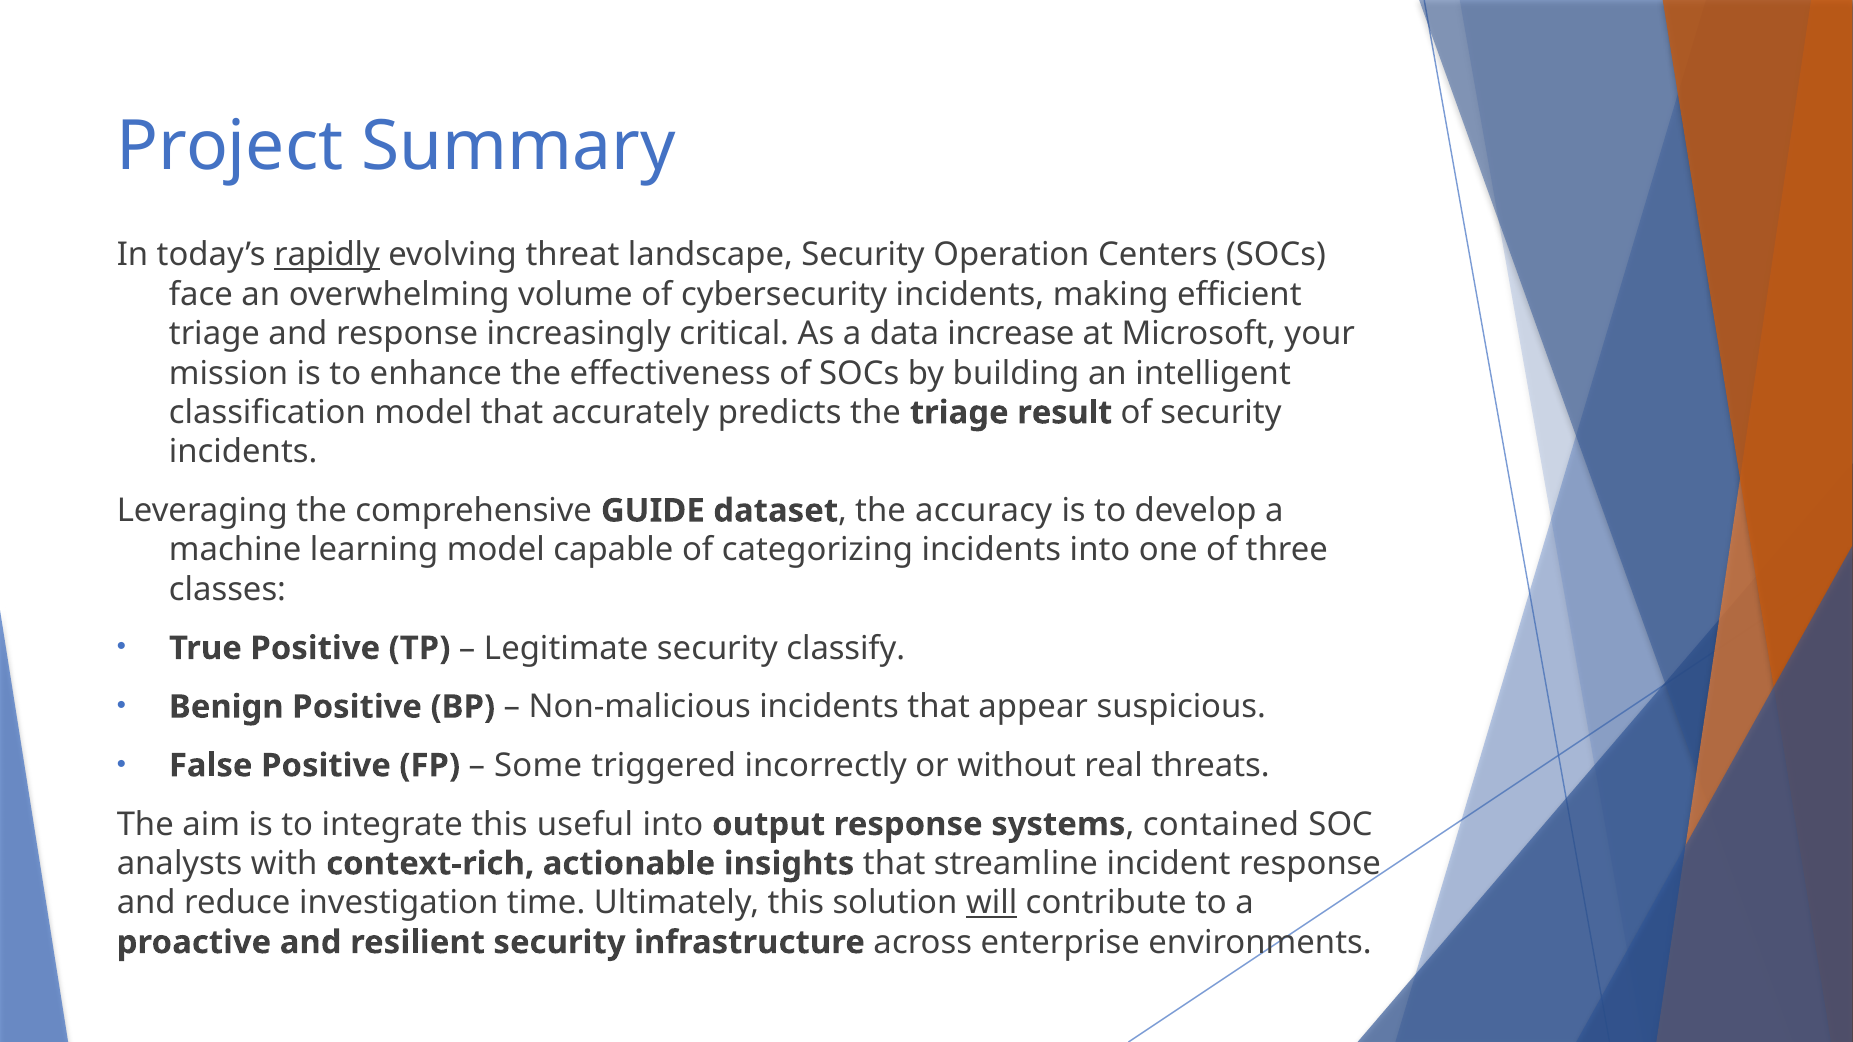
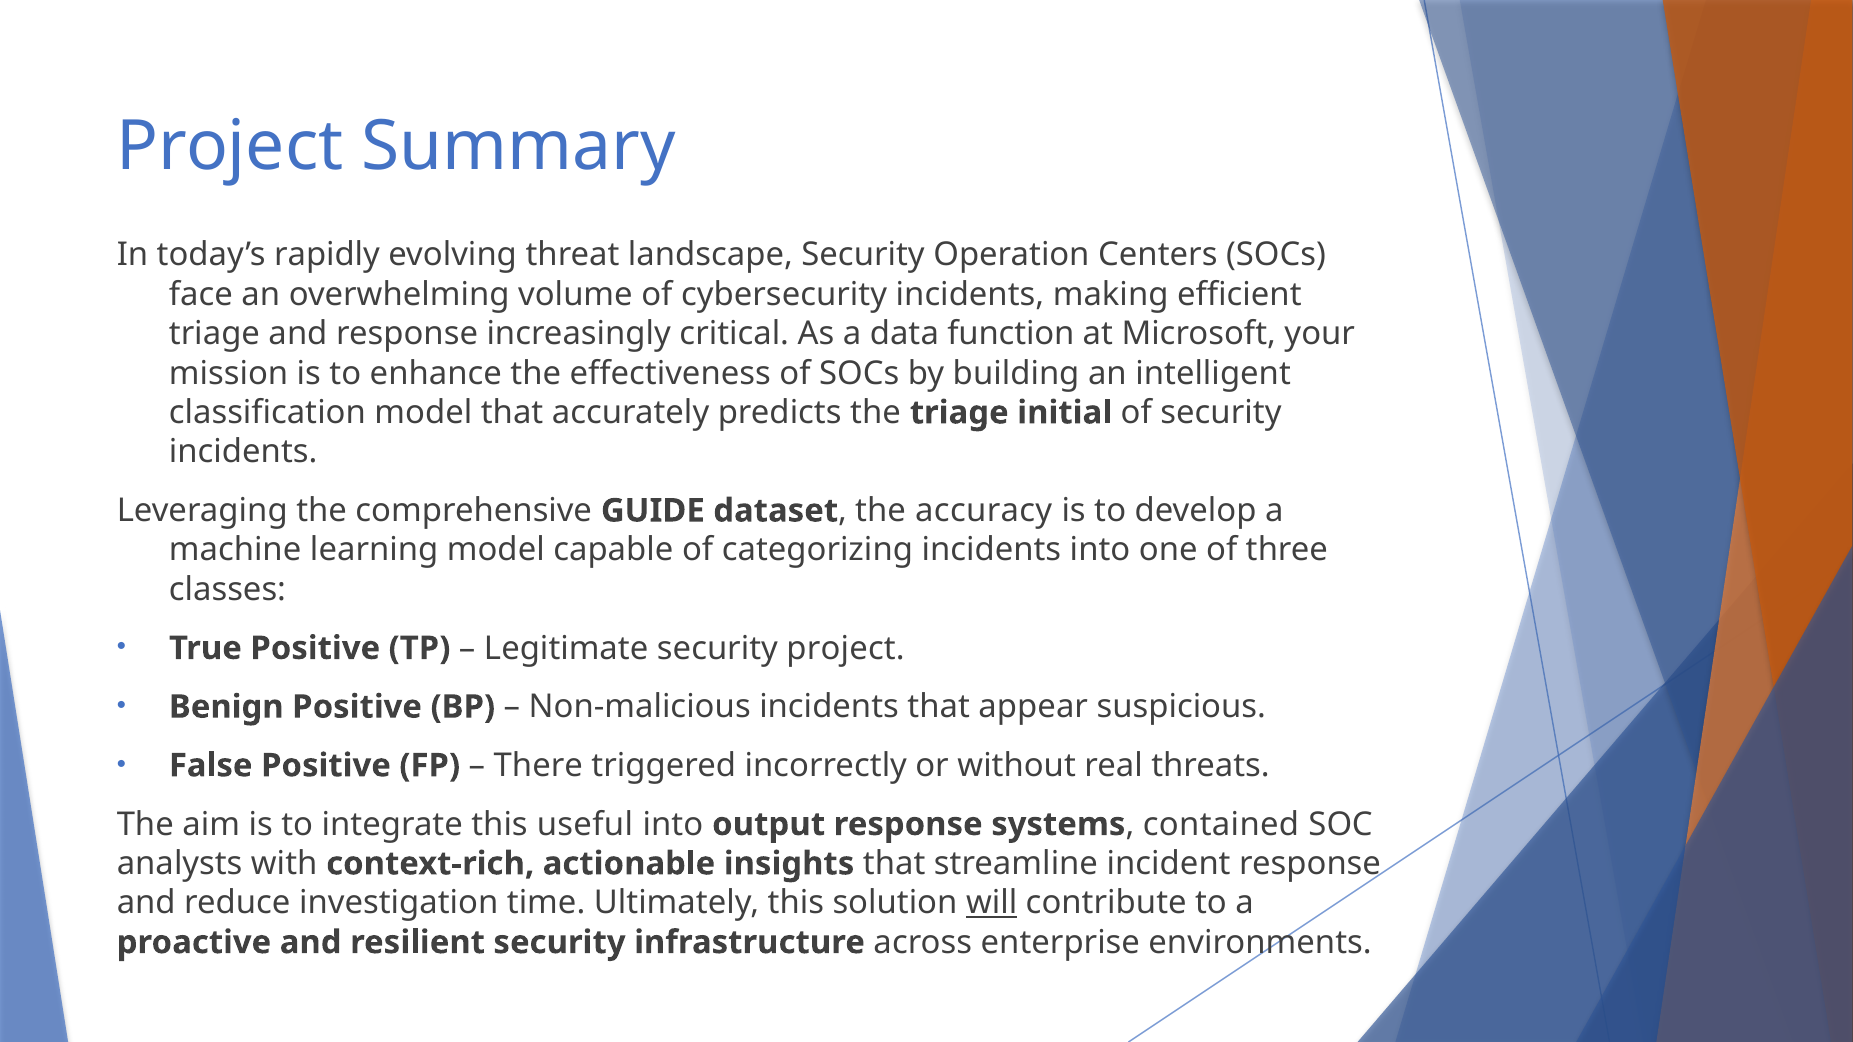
rapidly underline: present -> none
increase: increase -> function
result: result -> initial
security classify: classify -> project
Some: Some -> There
